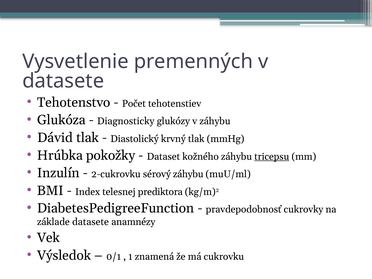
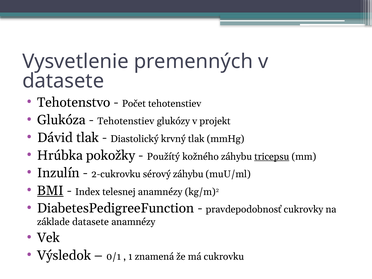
Diagnosticky at (126, 121): Diagnosticky -> Tehotenstiev
v záhybu: záhybu -> projekt
Dataset: Dataset -> Použítý
BMI underline: none -> present
telesnej prediktora: prediktora -> anamnézy
